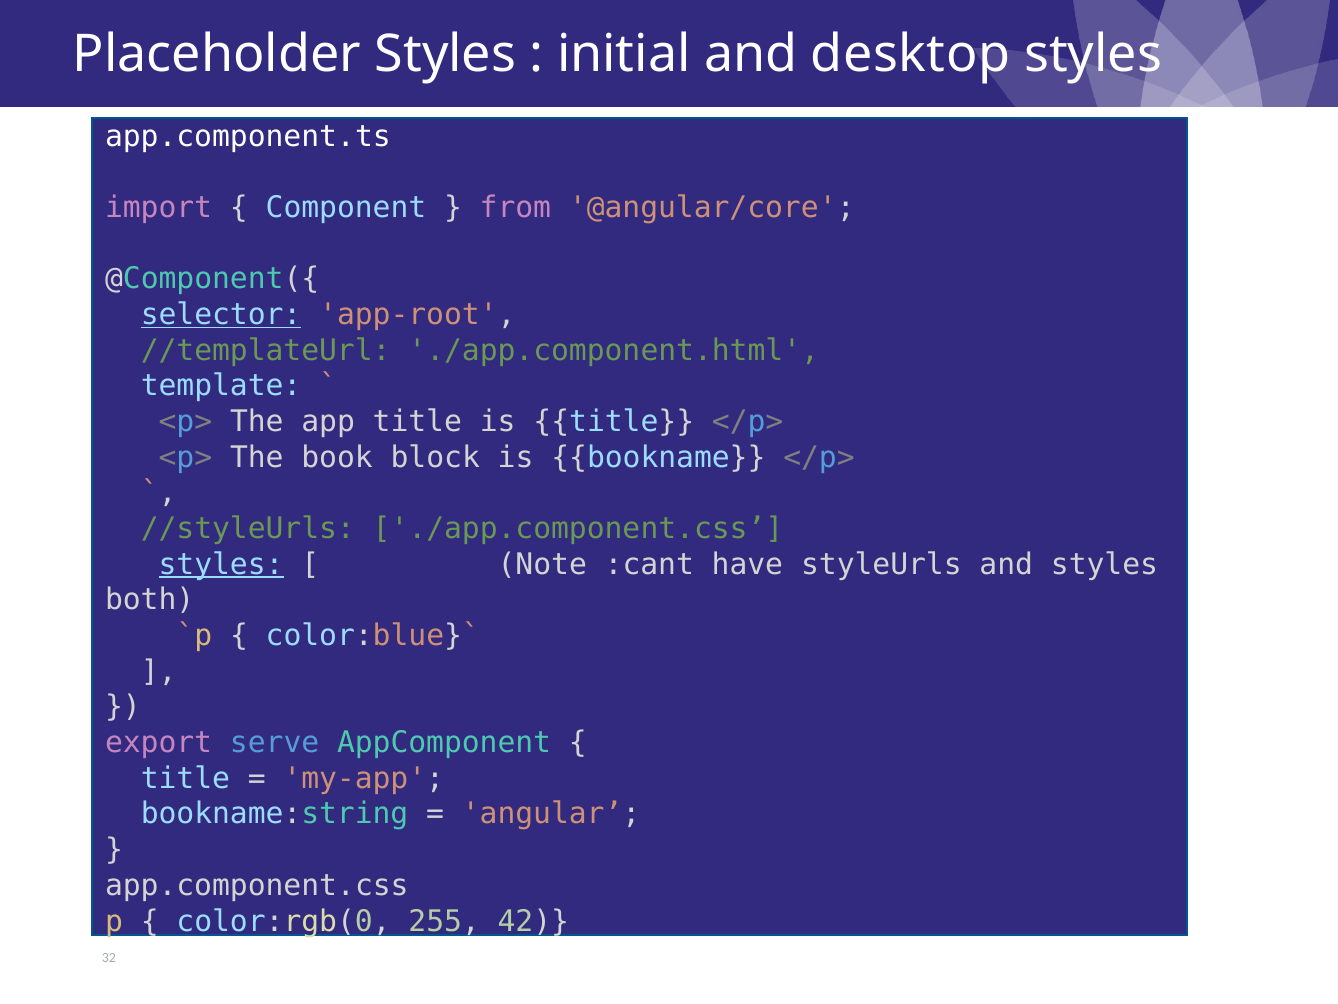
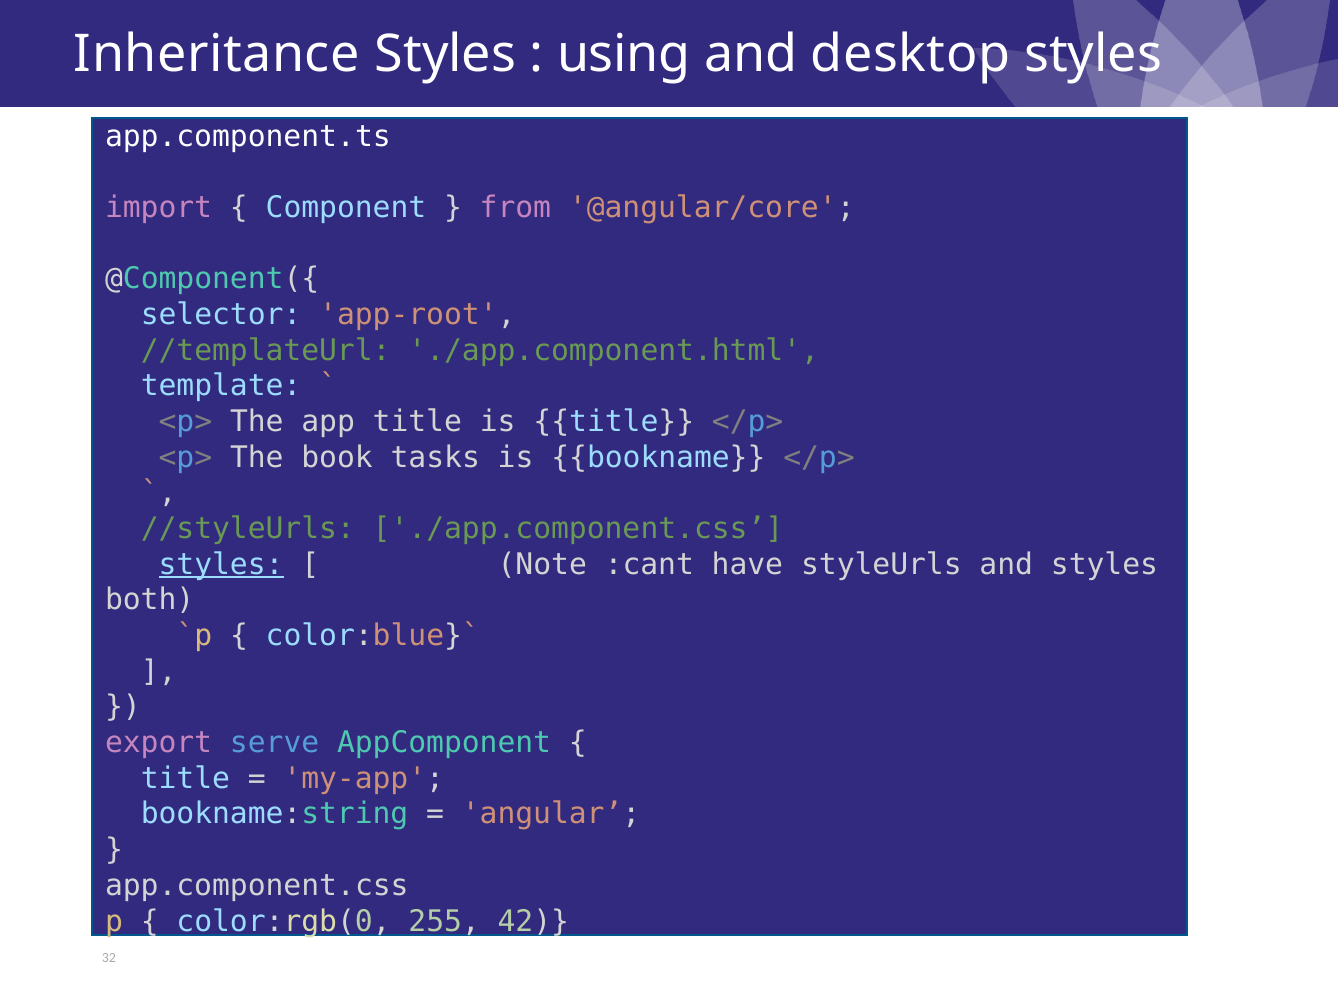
Placeholder: Placeholder -> Inheritance
initial: initial -> using
selector underline: present -> none
block: block -> tasks
